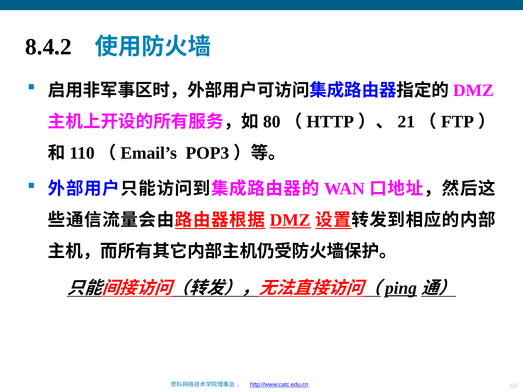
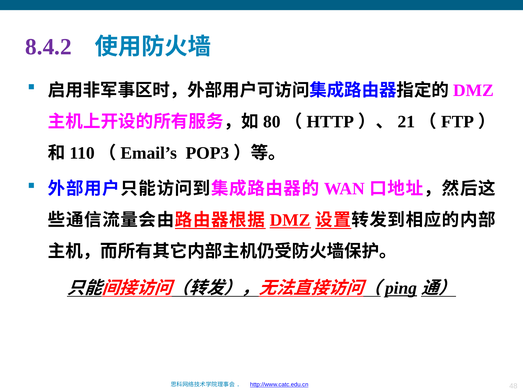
8.4.2 colour: black -> purple
